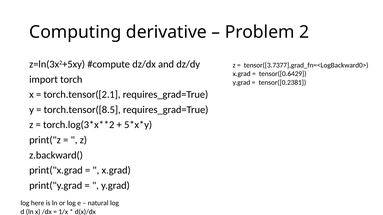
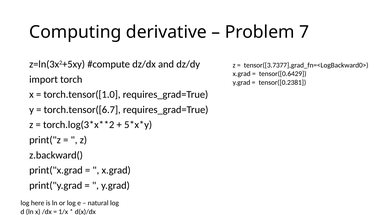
2: 2 -> 7
torch.tensor([2.1: torch.tensor([2.1 -> torch.tensor([1.0
torch.tensor([8.5: torch.tensor([8.5 -> torch.tensor([6.7
